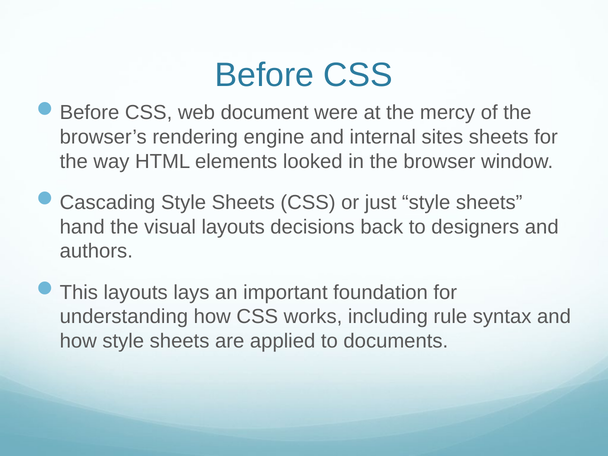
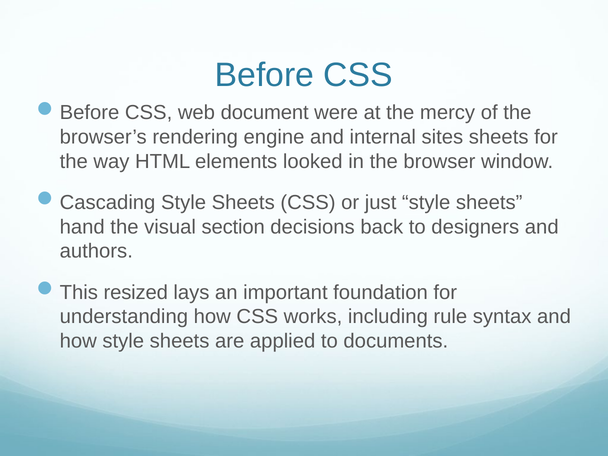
visual layouts: layouts -> section
This layouts: layouts -> resized
